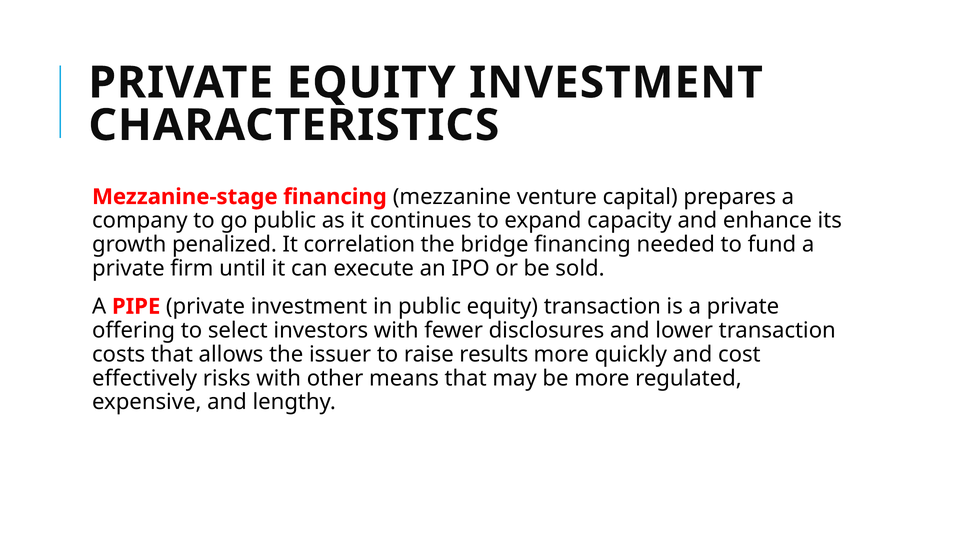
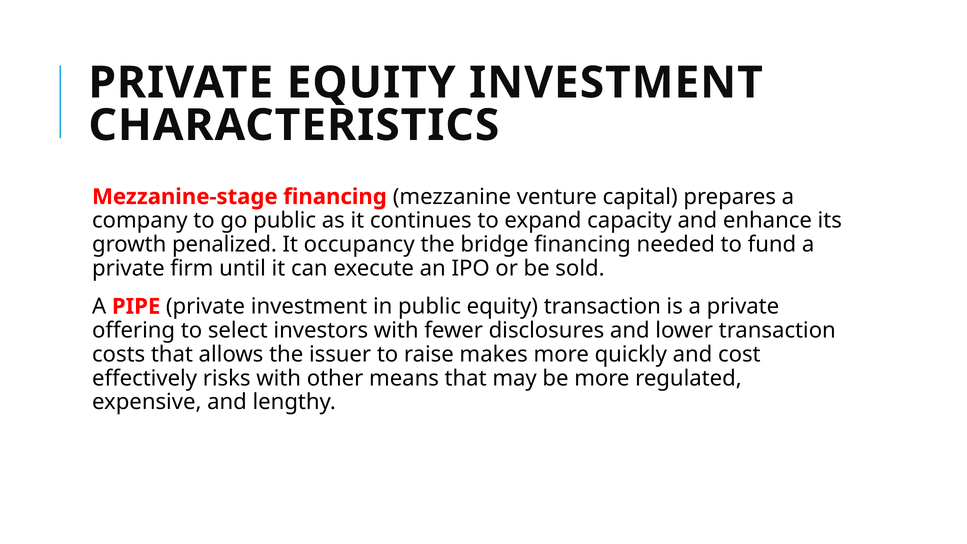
correlation: correlation -> occupancy
results: results -> makes
